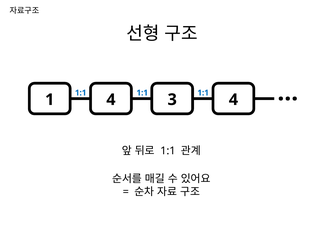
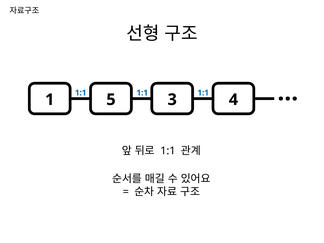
1 4: 4 -> 5
